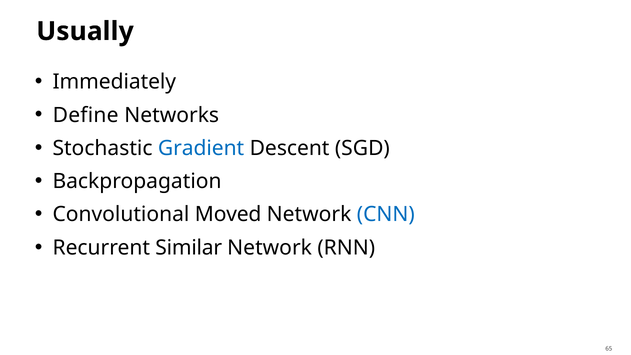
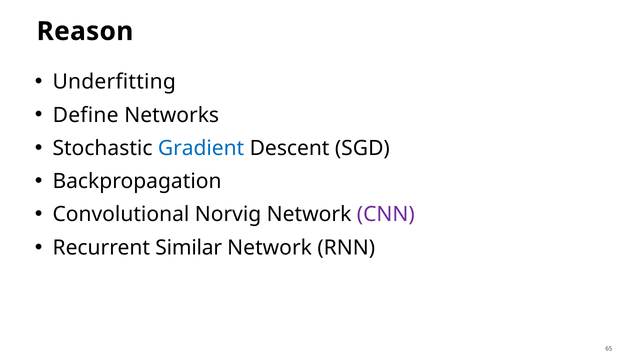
Usually: Usually -> Reason
Immediately: Immediately -> Underfitting
Moved: Moved -> Norvig
CNN colour: blue -> purple
